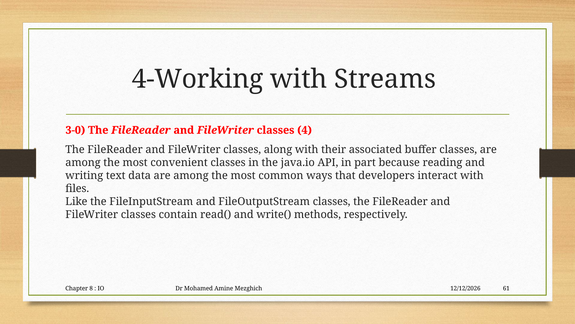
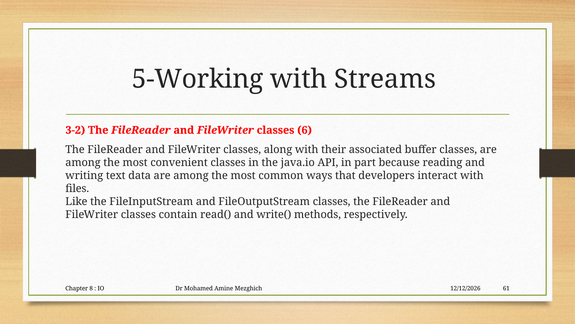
4-Working: 4-Working -> 5-Working
3-0: 3-0 -> 3-2
4: 4 -> 6
